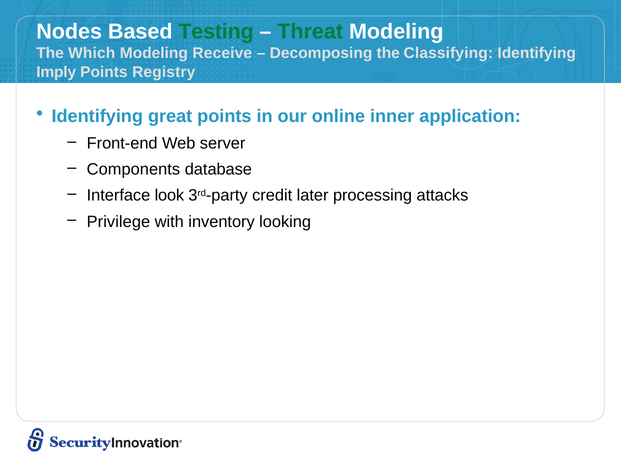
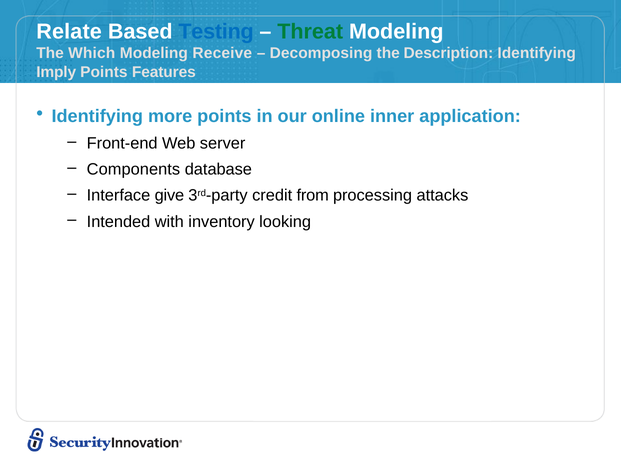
Nodes: Nodes -> Relate
Testing colour: green -> blue
Classifying: Classifying -> Description
Registry: Registry -> Features
great: great -> more
look: look -> give
later: later -> from
Privilege: Privilege -> Intended
